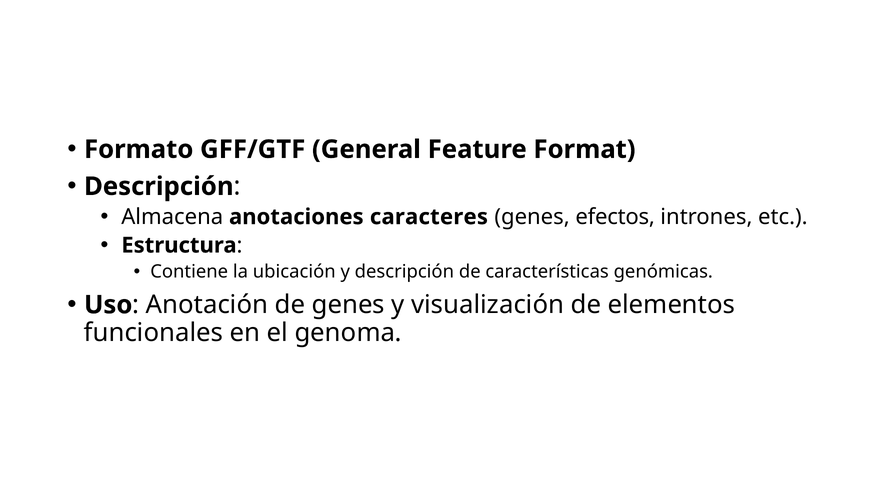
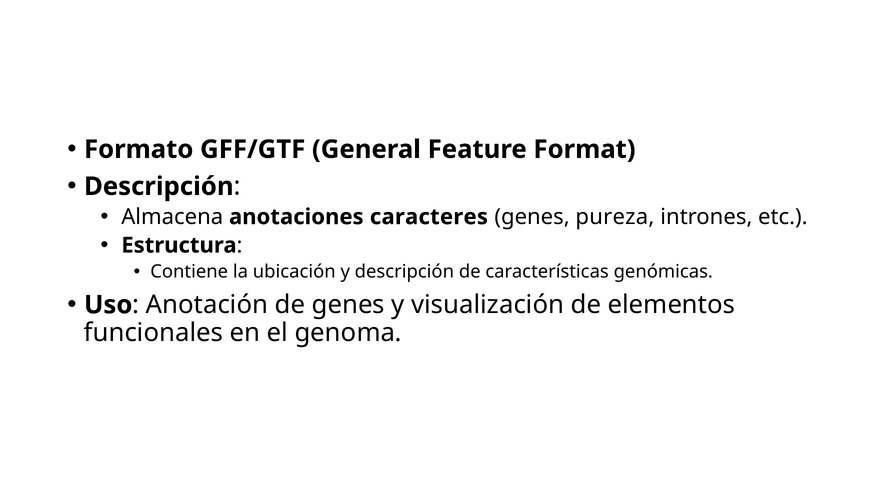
efectos: efectos -> pureza
